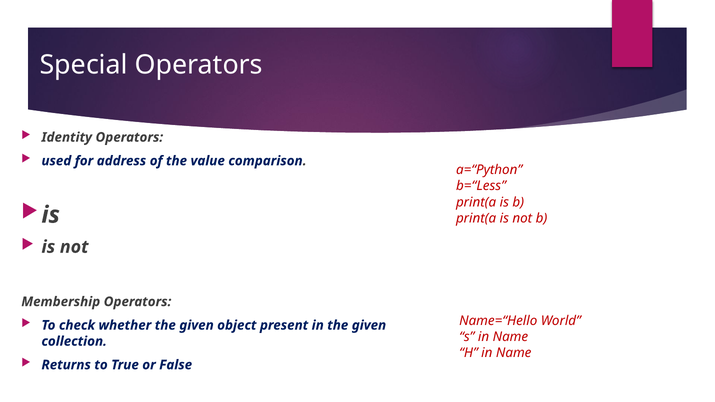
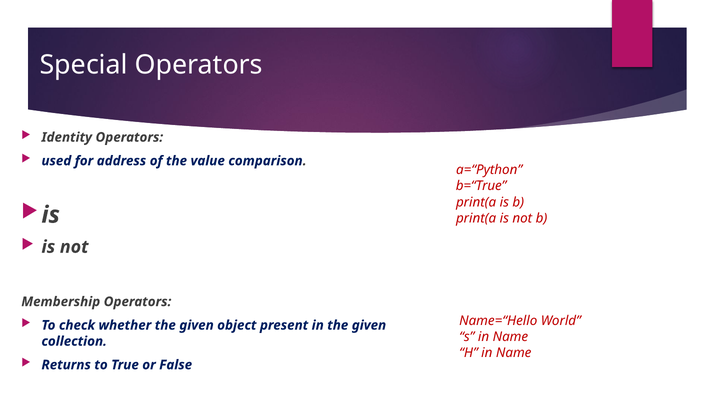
b=“Less: b=“Less -> b=“True
